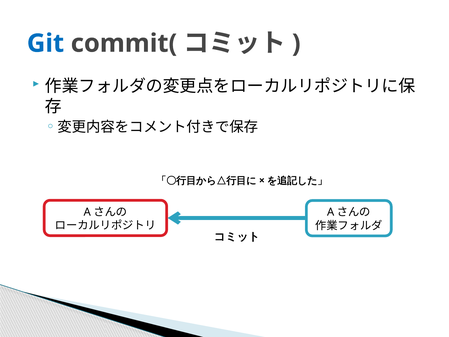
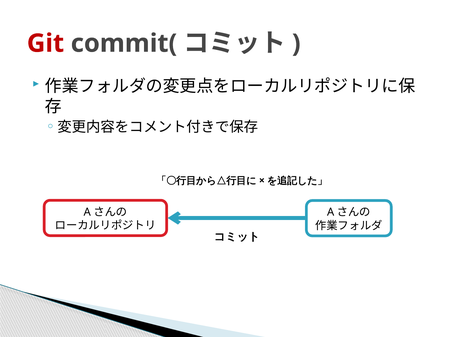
Git colour: blue -> red
